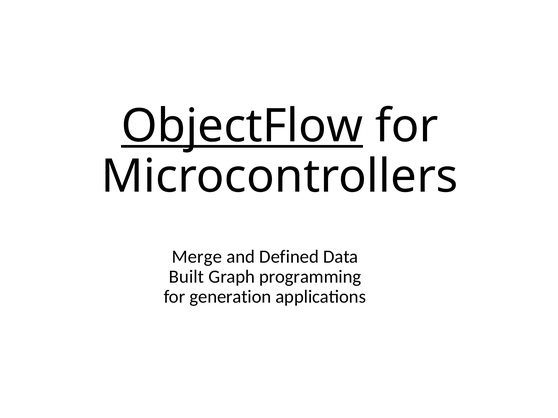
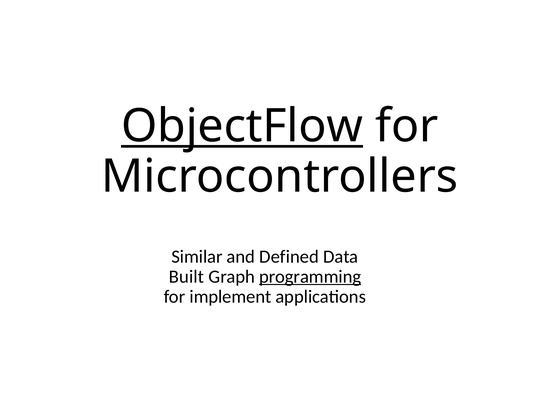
Merge: Merge -> Similar
programming underline: none -> present
generation: generation -> implement
